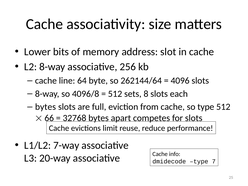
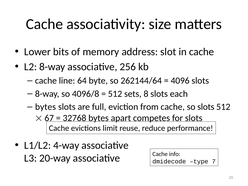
so type: type -> slots
66: 66 -> 67
7-way: 7-way -> 4-way
